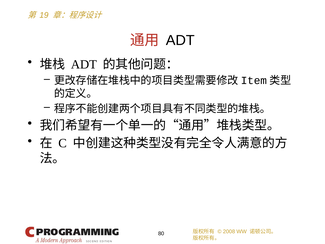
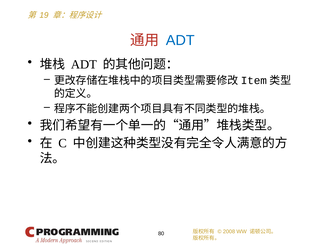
ADT at (180, 40) colour: black -> blue
